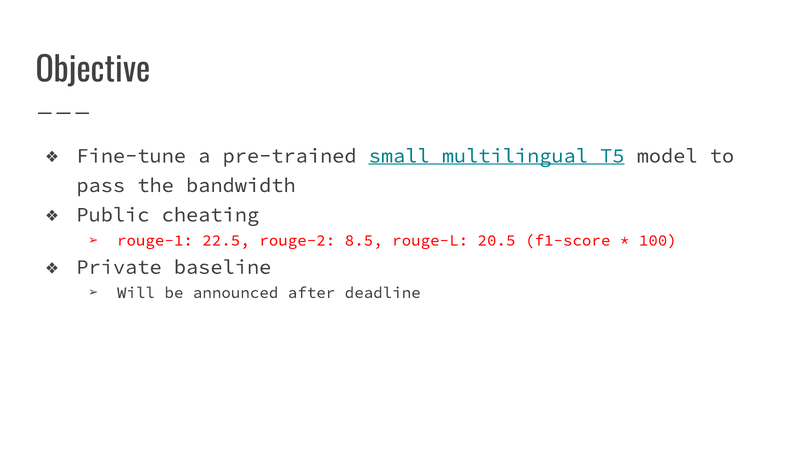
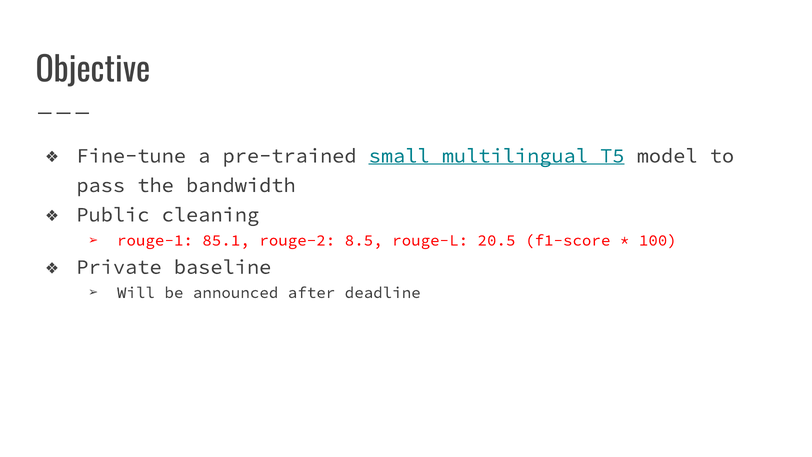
cheating: cheating -> cleaning
22.5: 22.5 -> 85.1
